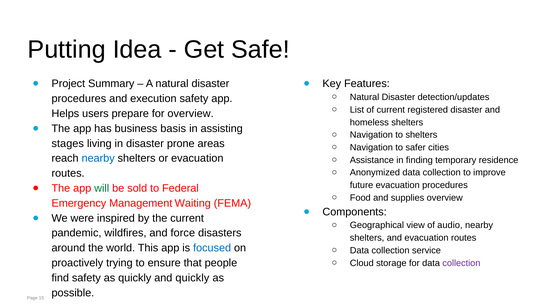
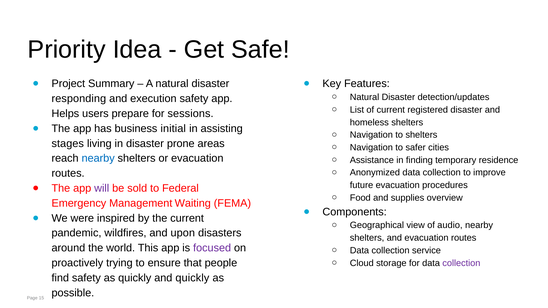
Putting: Putting -> Priority
procedures at (79, 99): procedures -> responding
for overview: overview -> sessions
basis: basis -> initial
will colour: green -> purple
force: force -> upon
focused colour: blue -> purple
